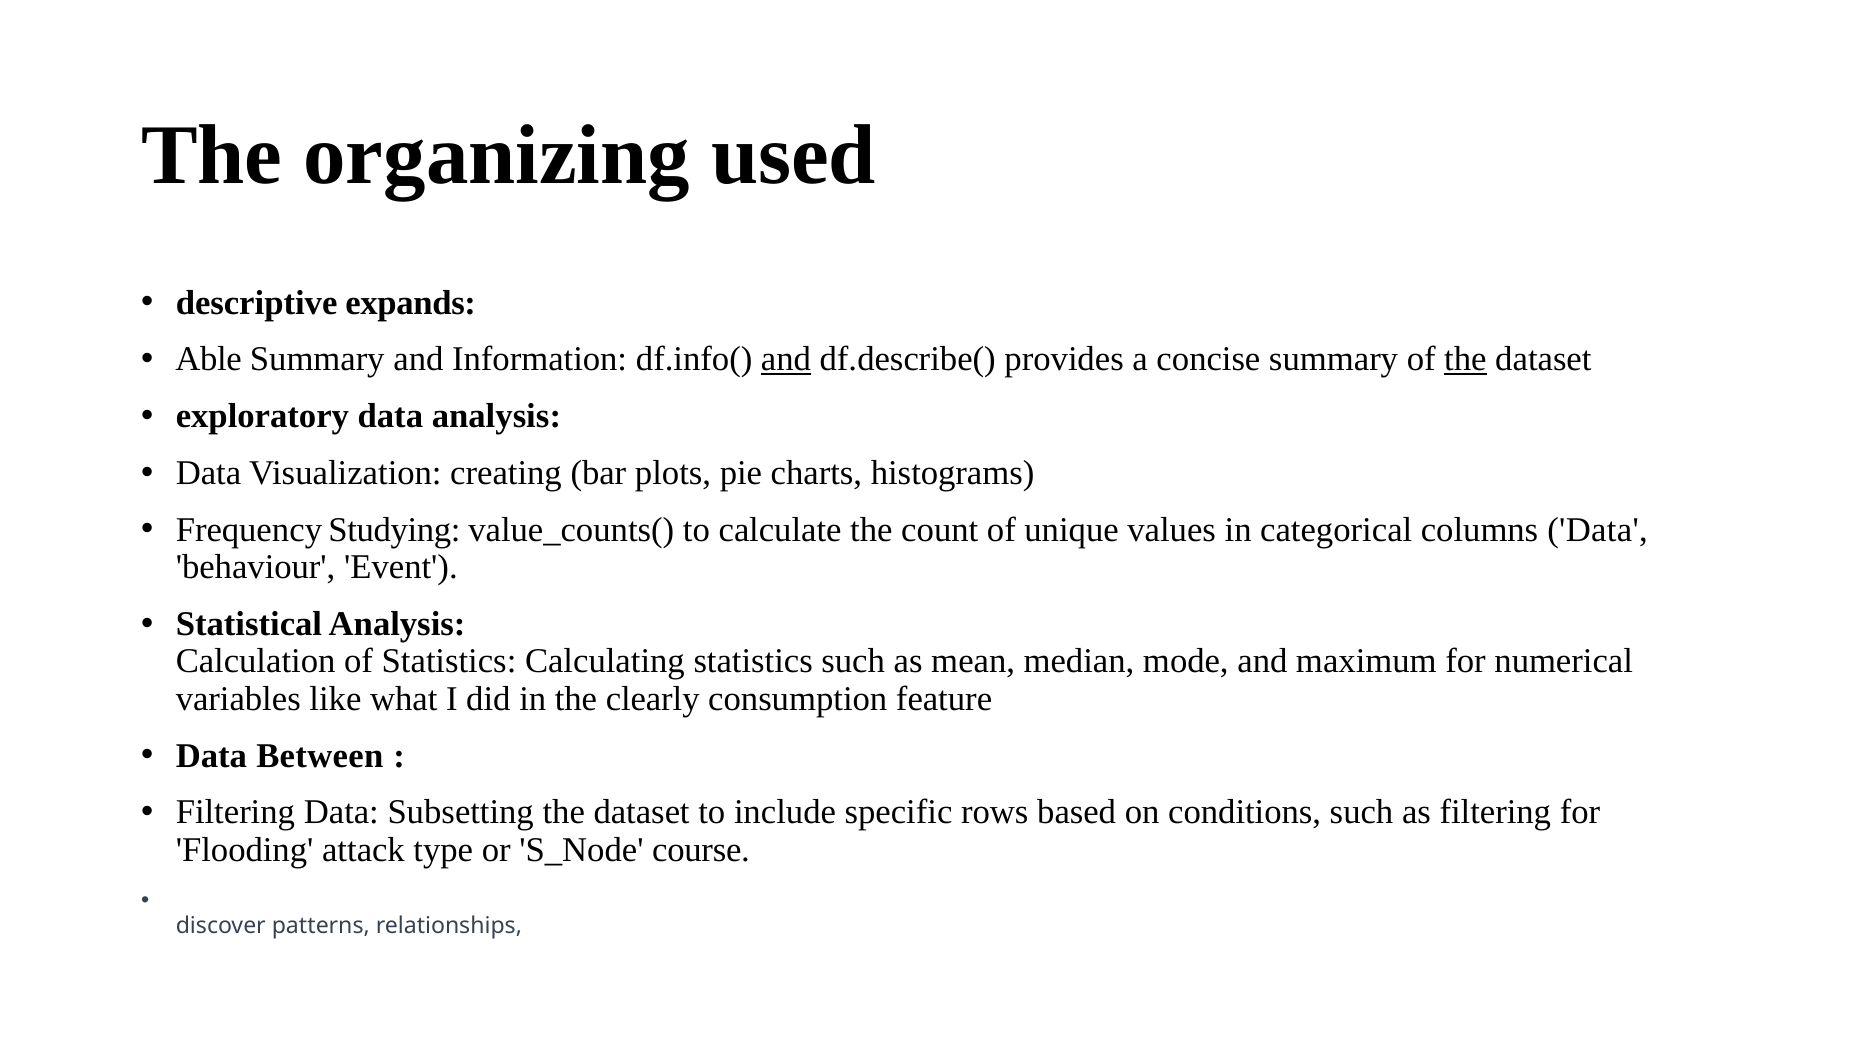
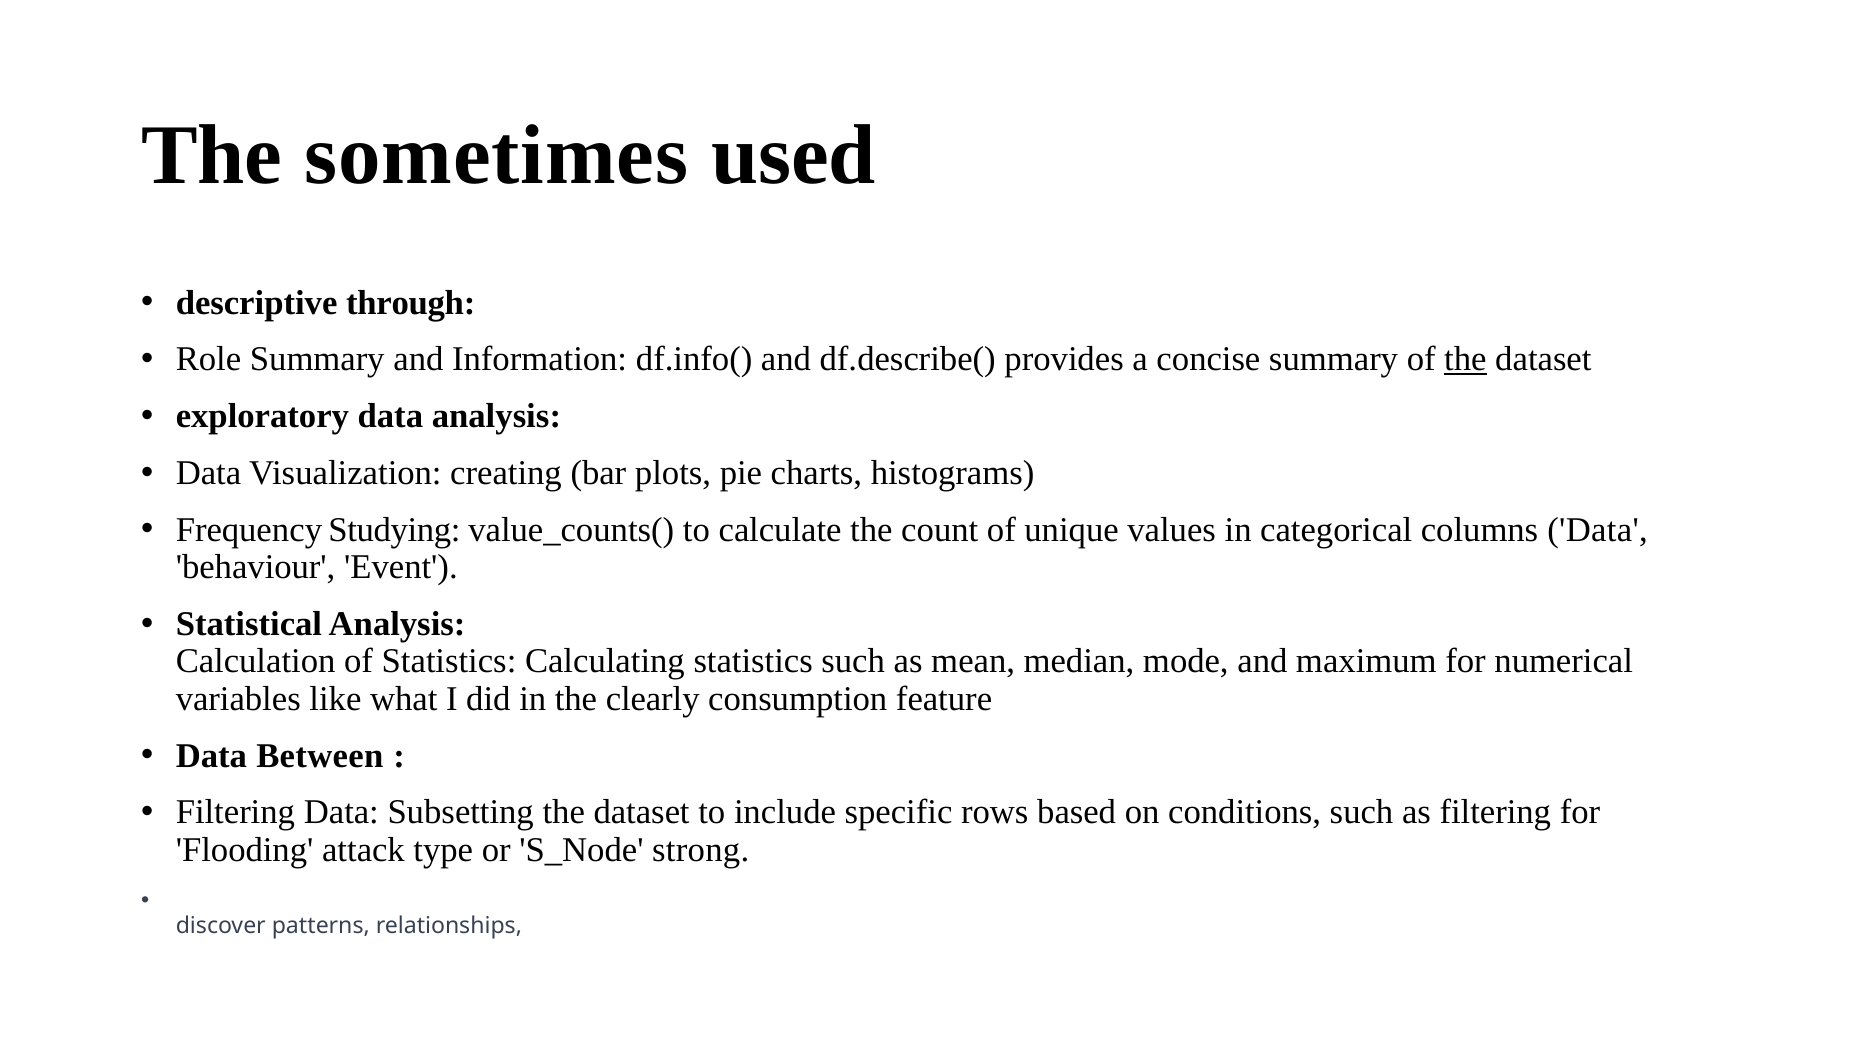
organizing: organizing -> sometimes
expands: expands -> through
Able: Able -> Role
and at (786, 359) underline: present -> none
course: course -> strong
